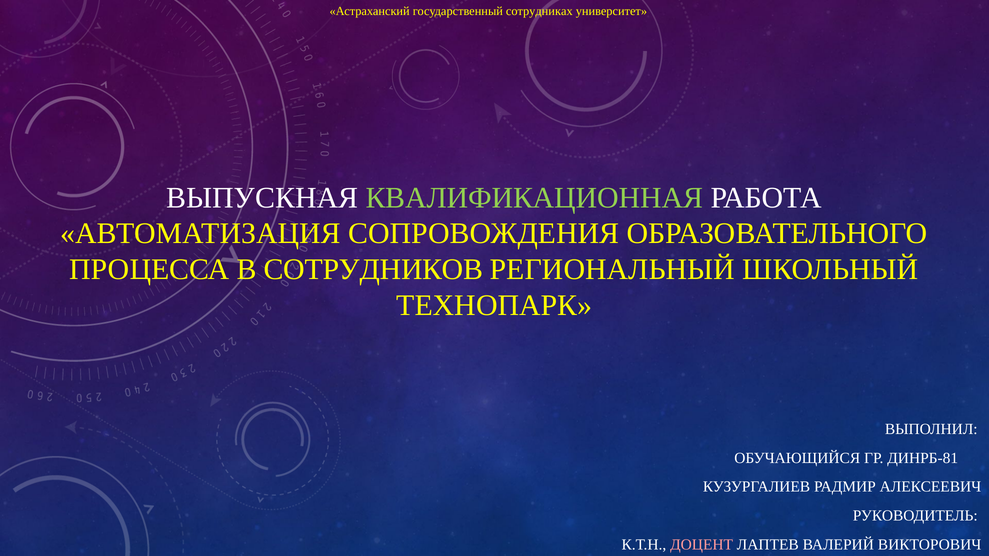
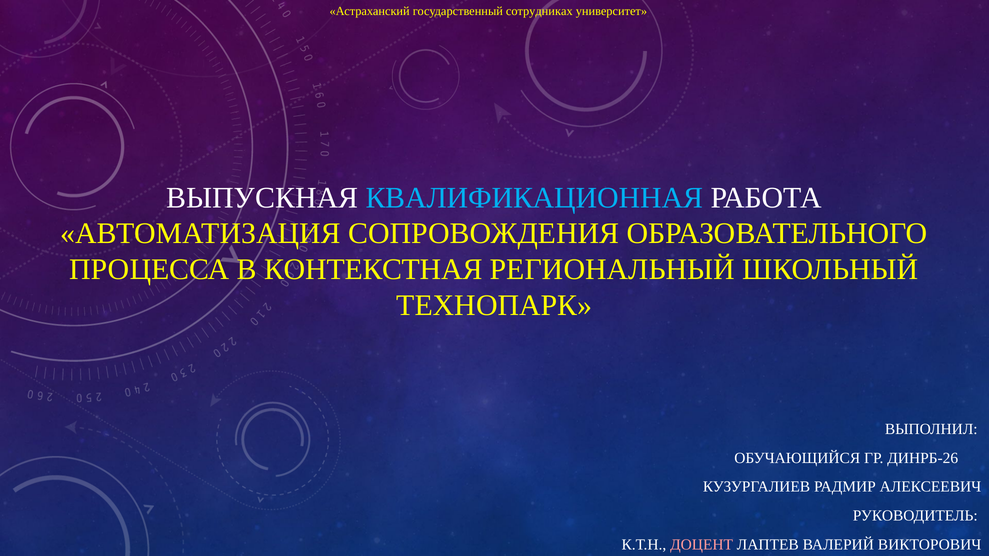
КВАЛИФИКАЦИОННАЯ colour: light green -> light blue
СОТРУДНИКОВ: СОТРУДНИКОВ -> КОНТЕКСТНАЯ
ДИНРБ-81: ДИНРБ-81 -> ДИНРБ-26
